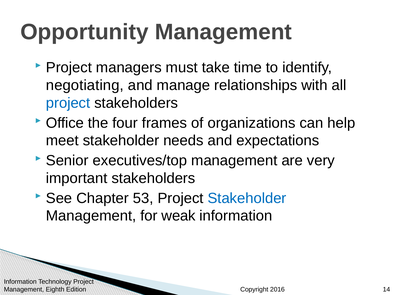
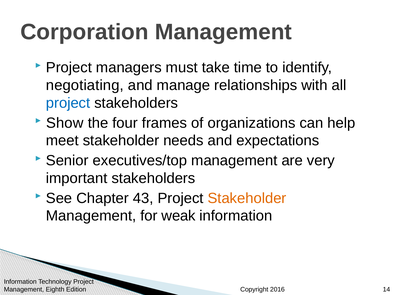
Opportunity: Opportunity -> Corporation
Office: Office -> Show
53: 53 -> 43
Stakeholder at (247, 198) colour: blue -> orange
